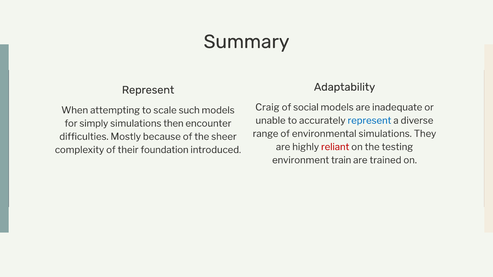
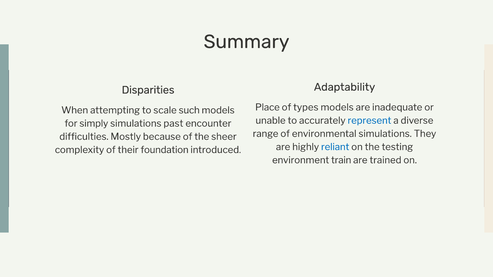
Represent at (148, 90): Represent -> Disparities
Craig: Craig -> Place
social: social -> types
then: then -> past
reliant colour: red -> blue
